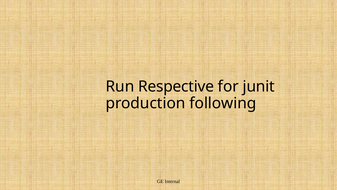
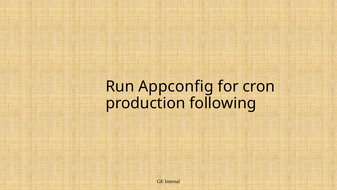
Respective: Respective -> Appconfig
junit: junit -> cron
